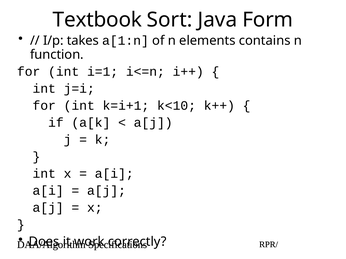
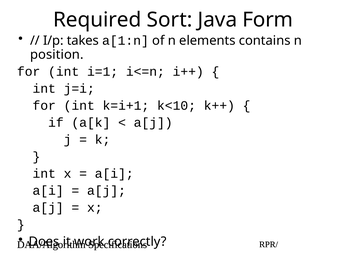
Textbook: Textbook -> Required
function: function -> position
